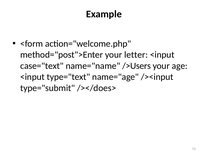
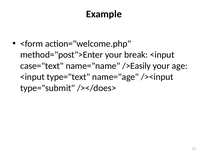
letter: letter -> break
/>Users: />Users -> />Easily
